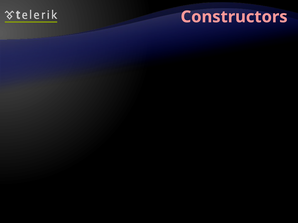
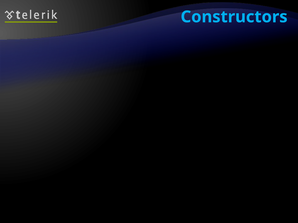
Constructors at (234, 17) colour: pink -> light blue
